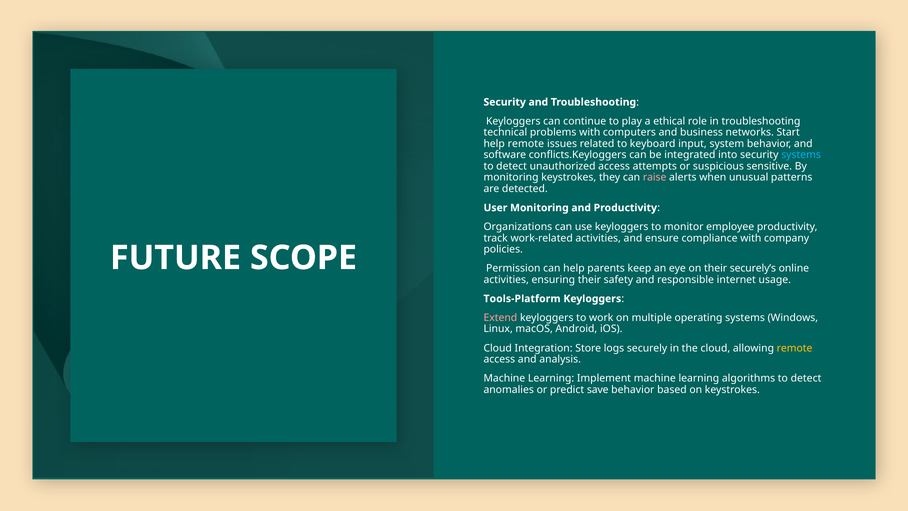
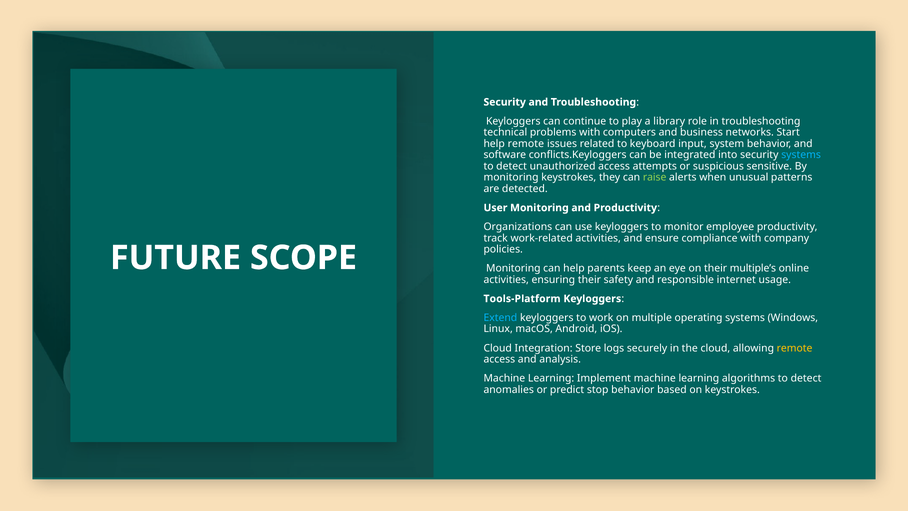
ethical: ethical -> library
raise colour: pink -> light green
Permission at (513, 268): Permission -> Monitoring
securely’s: securely’s -> multiple’s
Extend colour: pink -> light blue
save: save -> stop
